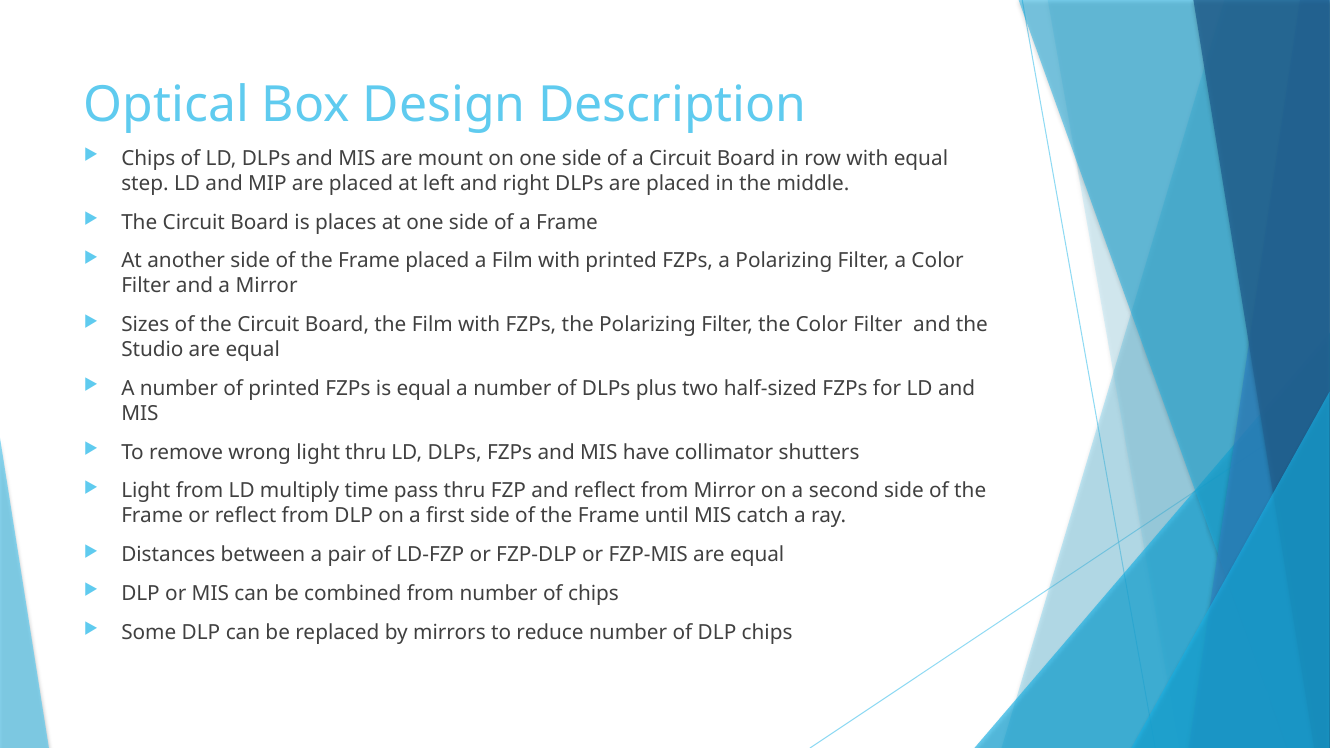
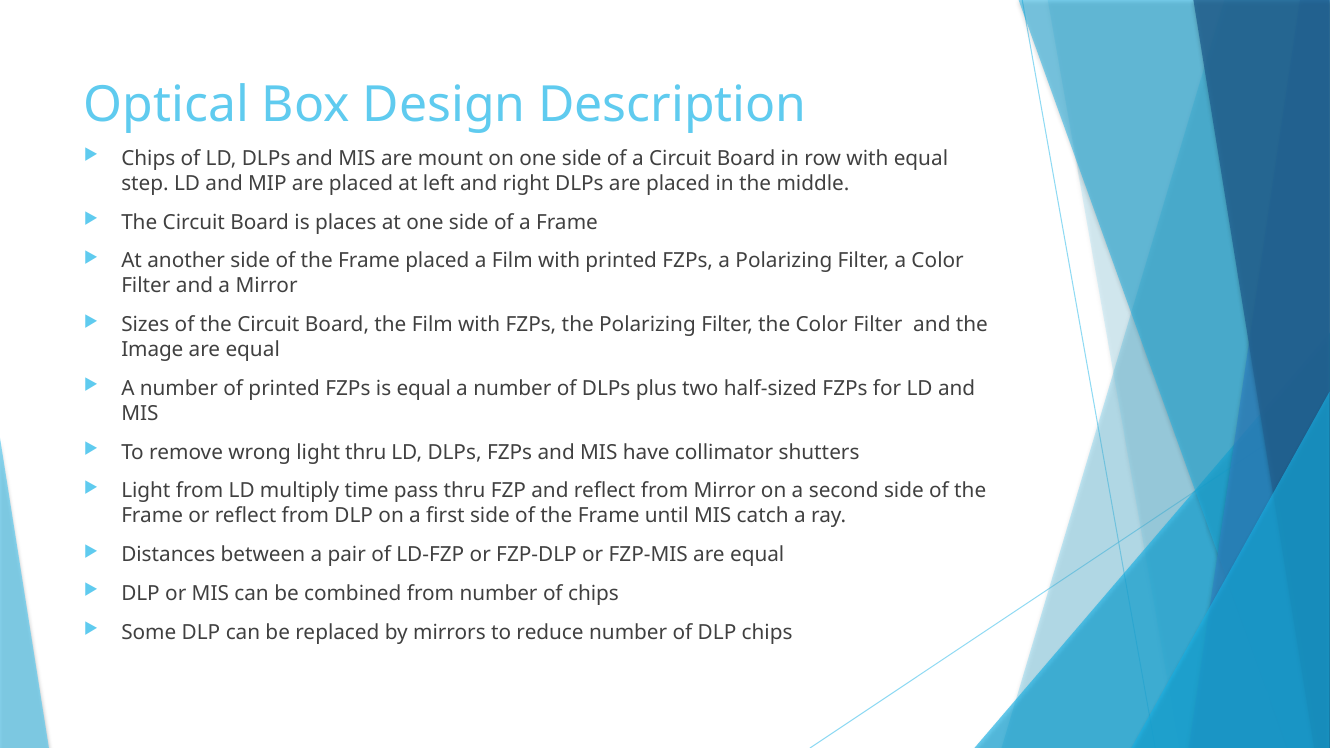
Studio: Studio -> Image
